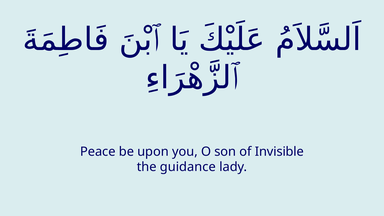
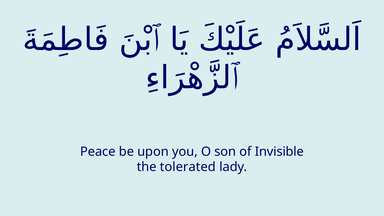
guidance: guidance -> tolerated
